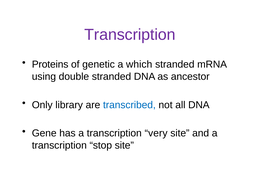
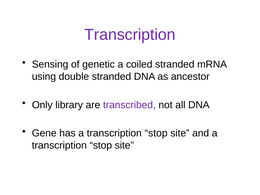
Proteins: Proteins -> Sensing
which: which -> coiled
transcribed colour: blue -> purple
has a transcription very: very -> stop
